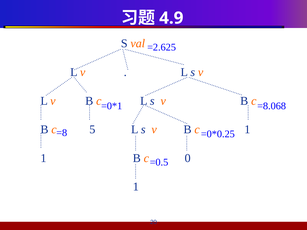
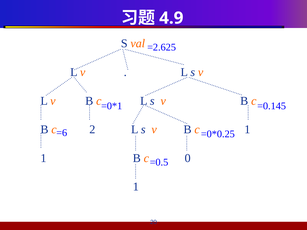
=8.068: =8.068 -> =0.145
5: 5 -> 2
=8: =8 -> =6
